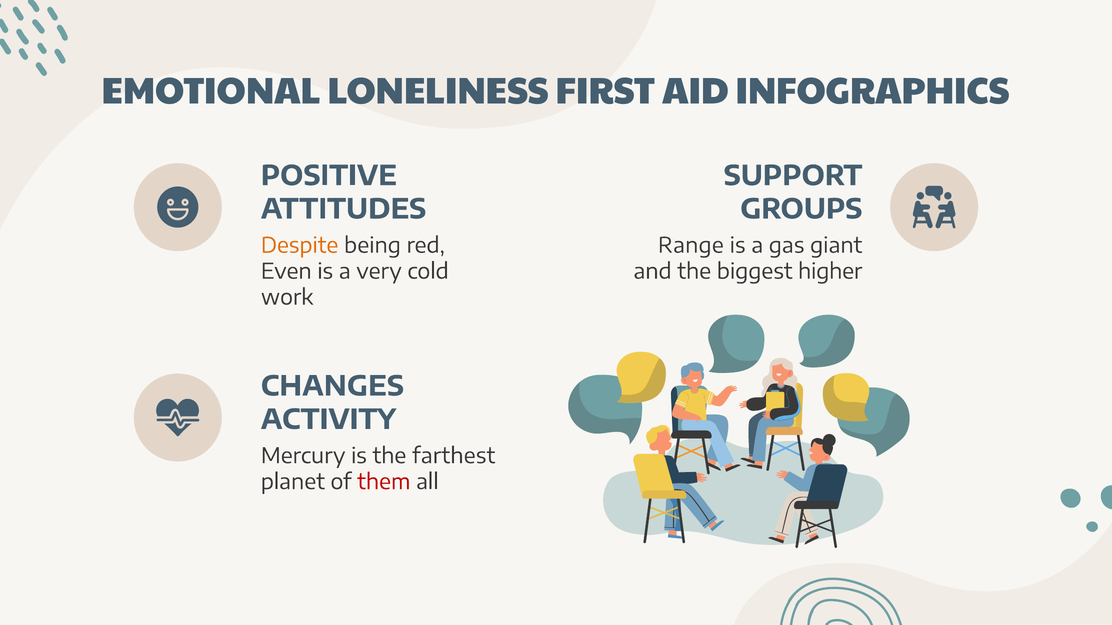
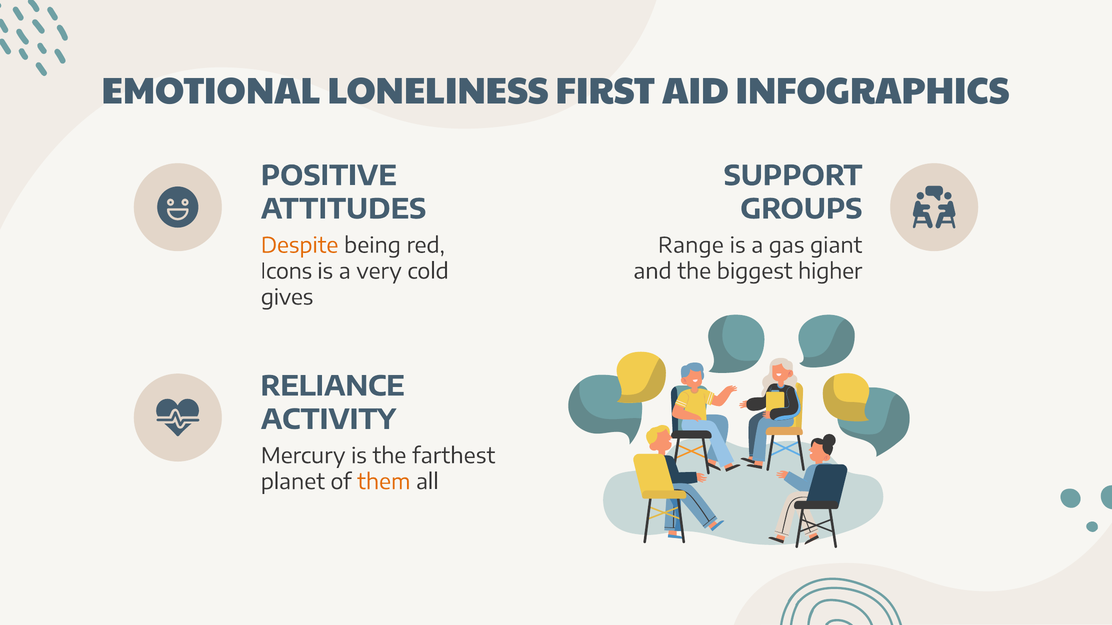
Even: Even -> Icons
work: work -> gives
CHANGES: CHANGES -> RELIANCE
them colour: red -> orange
